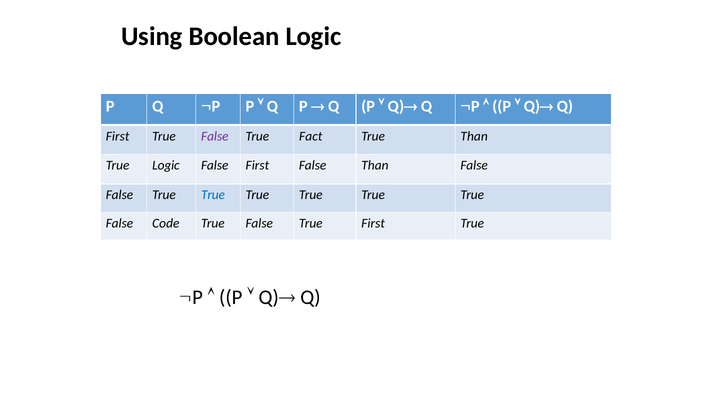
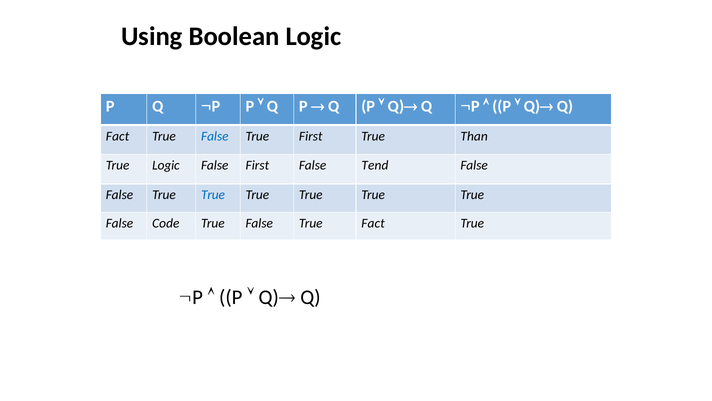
First at (118, 136): First -> Fact
False at (215, 136) colour: purple -> blue
True Fact: Fact -> First
False Than: Than -> Tend
True First: First -> Fact
